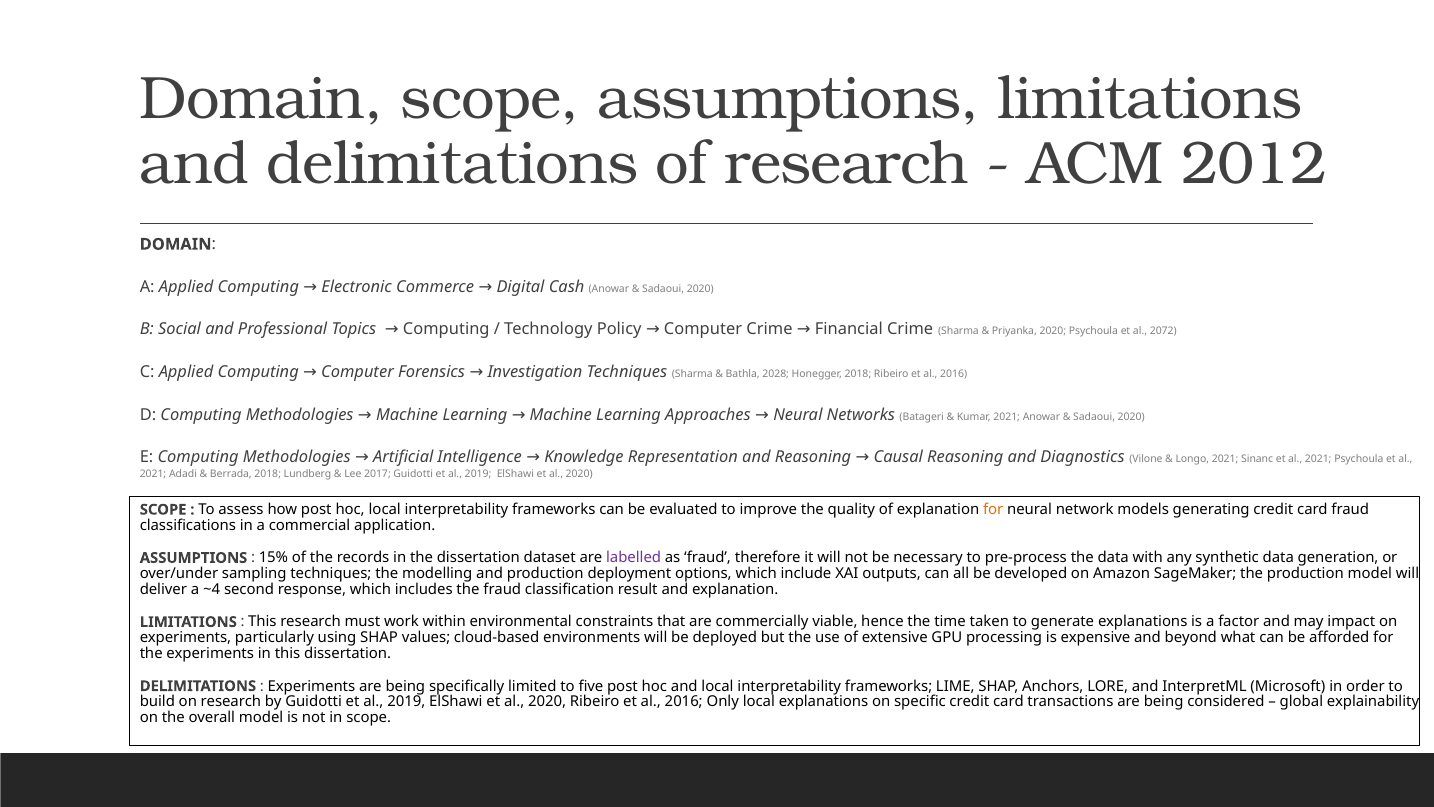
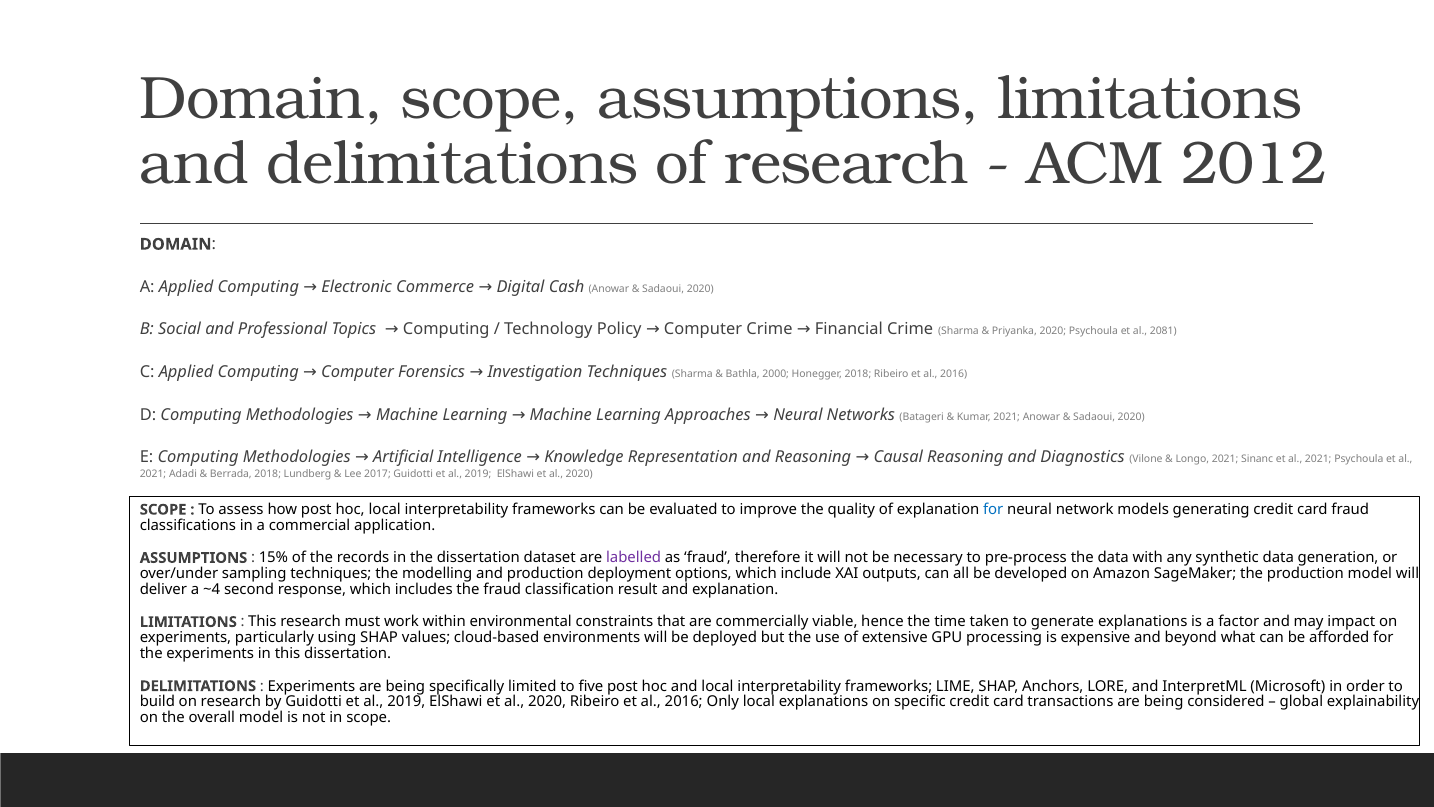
2072: 2072 -> 2081
2028: 2028 -> 2000
for at (993, 509) colour: orange -> blue
